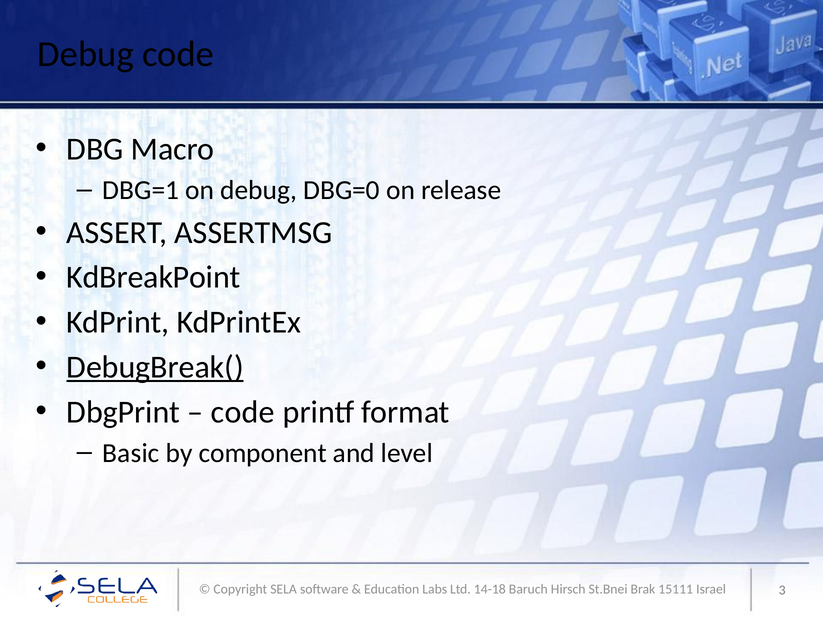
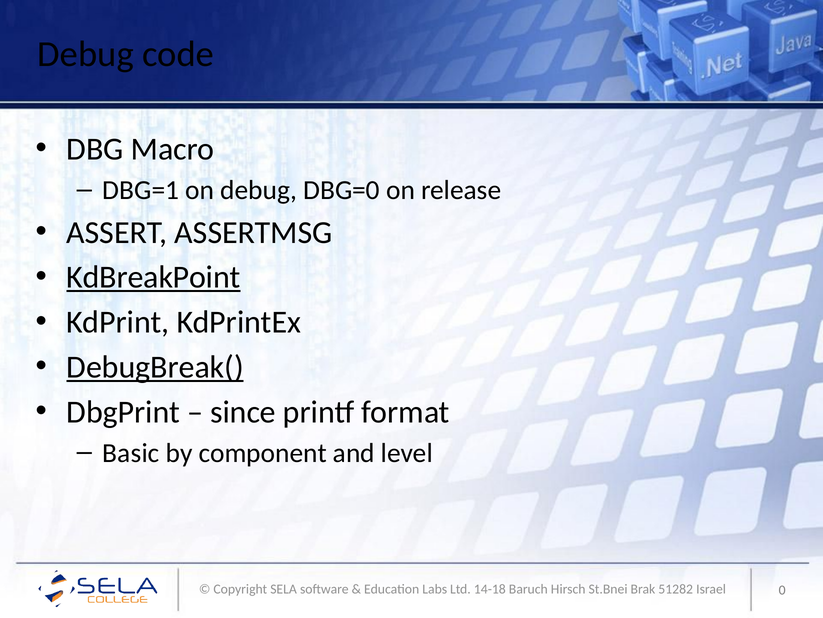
KdBreakPoint underline: none -> present
code at (243, 412): code -> since
15111: 15111 -> 51282
3: 3 -> 0
